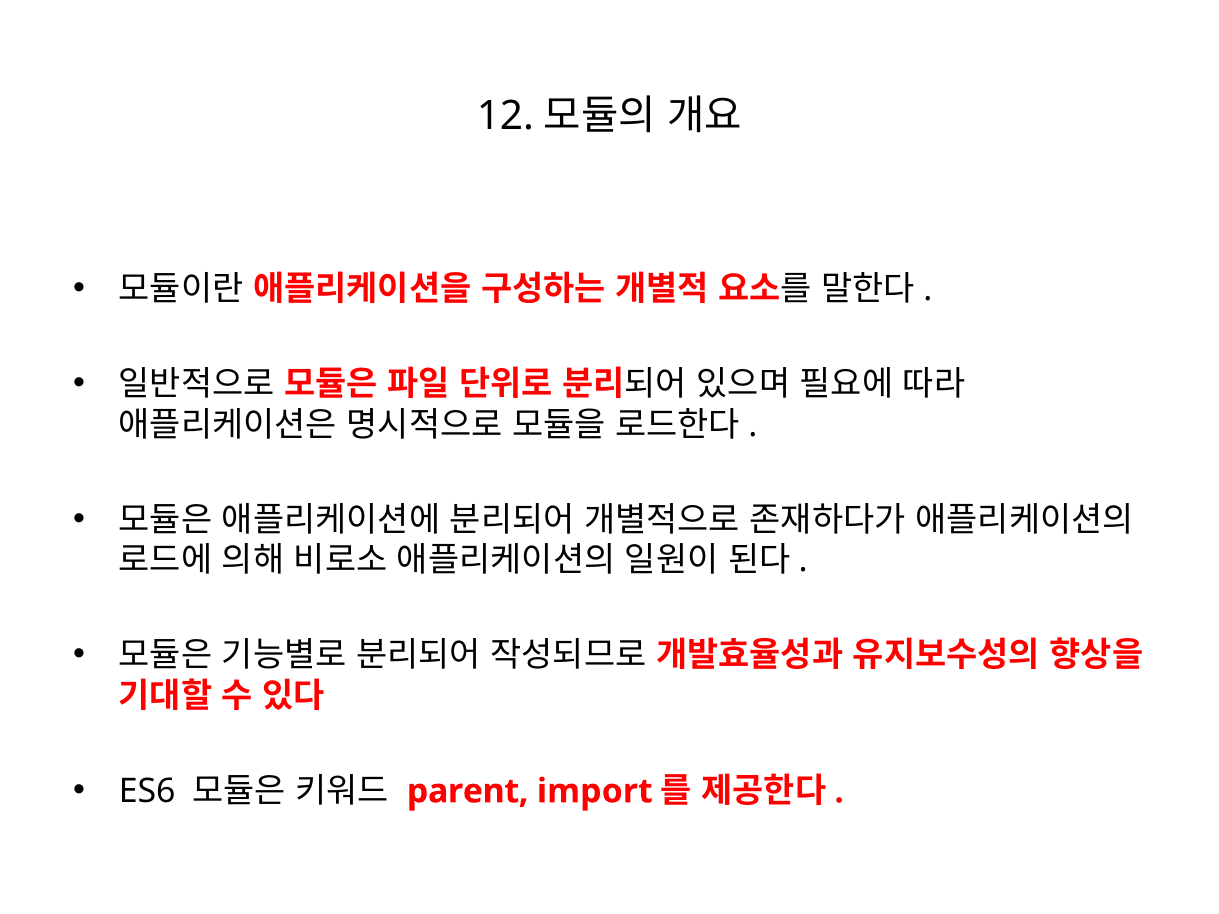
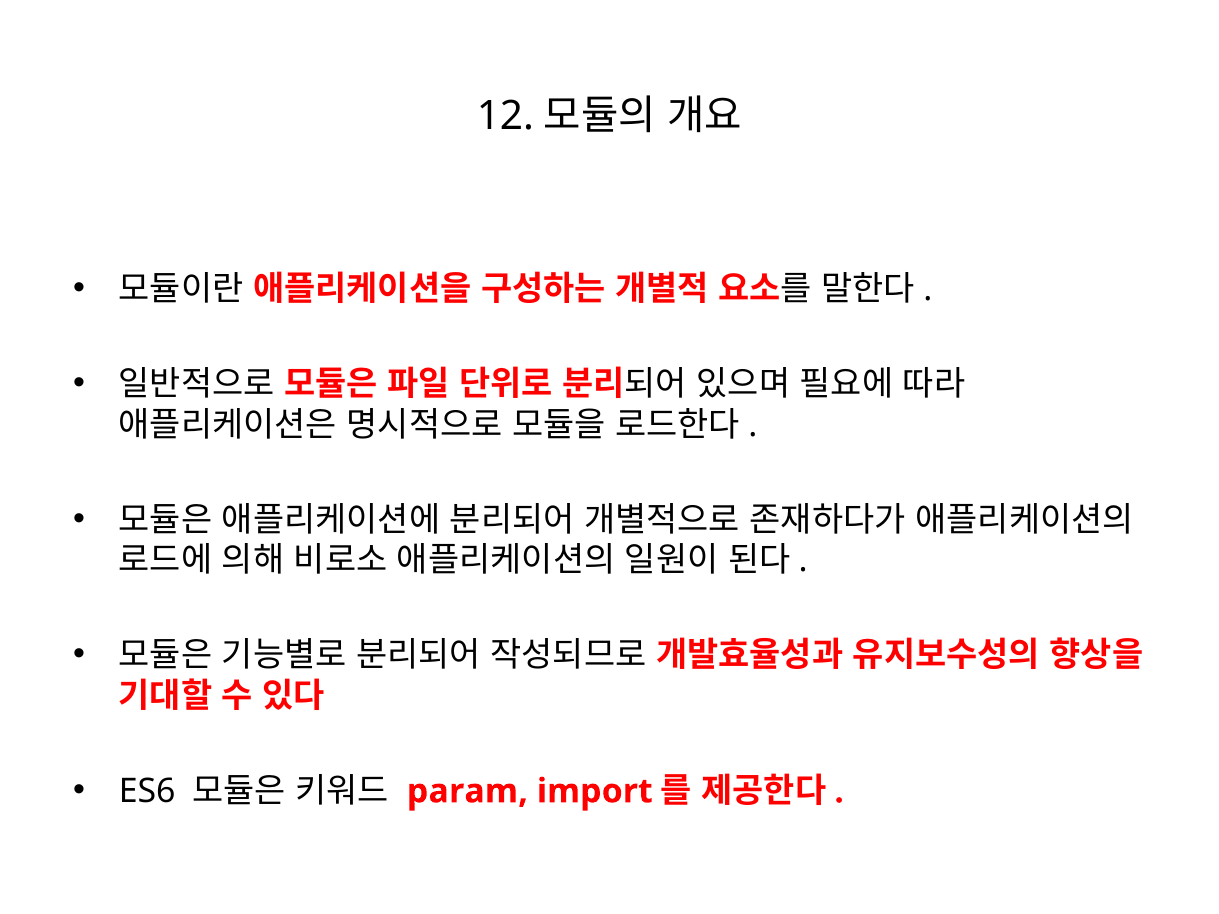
parent: parent -> param
